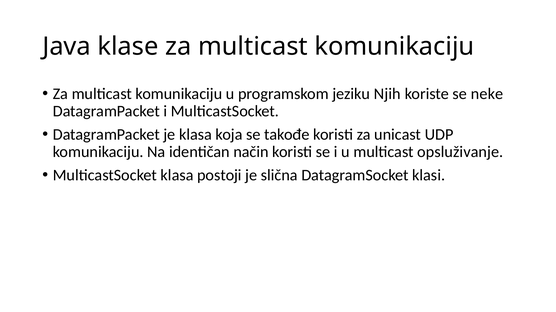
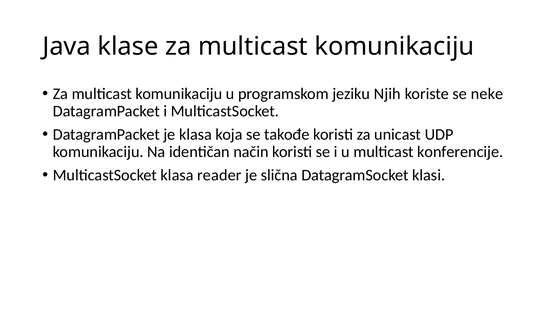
opsluživanje: opsluživanje -> konferencije
postoji: postoji -> reader
